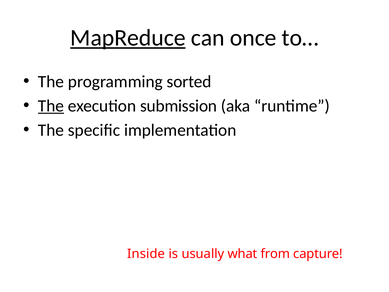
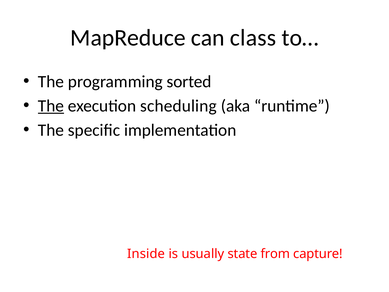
MapReduce underline: present -> none
once: once -> class
submission: submission -> scheduling
what: what -> state
